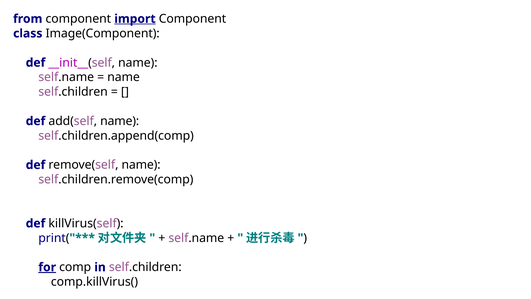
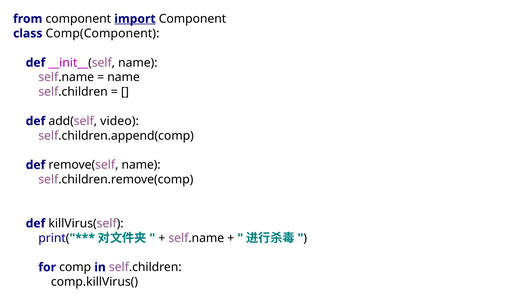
Image(Component: Image(Component -> Comp(Component
add(self name: name -> video
for underline: present -> none
